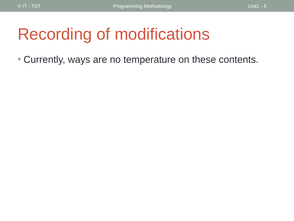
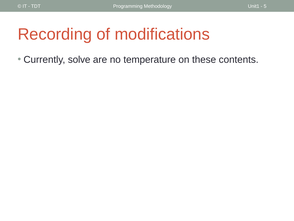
ways: ways -> solve
